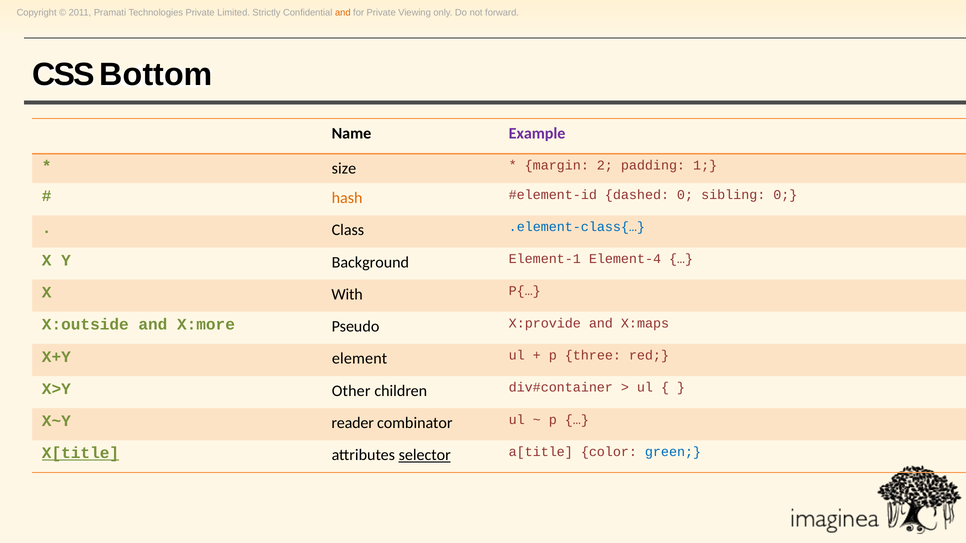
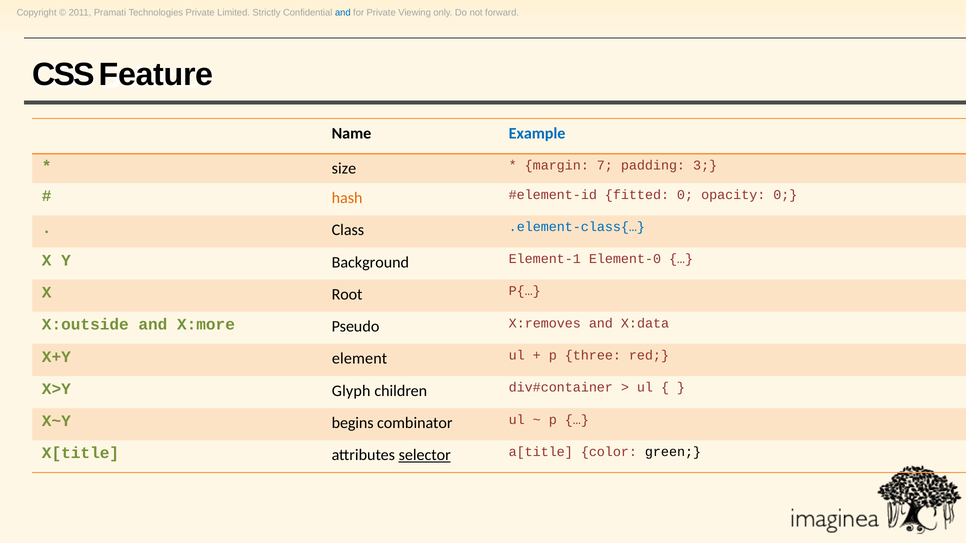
and at (343, 13) colour: orange -> blue
Bottom: Bottom -> Feature
Example colour: purple -> blue
2: 2 -> 7
1: 1 -> 3
dashed: dashed -> fitted
sibling: sibling -> opacity
Element-4: Element-4 -> Element-0
With: With -> Root
X:provide: X:provide -> X:removes
X:maps: X:maps -> X:data
Other: Other -> Glyph
reader: reader -> begins
X[title underline: present -> none
green colour: blue -> black
